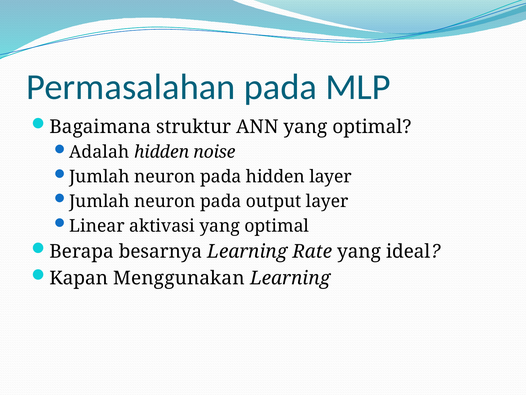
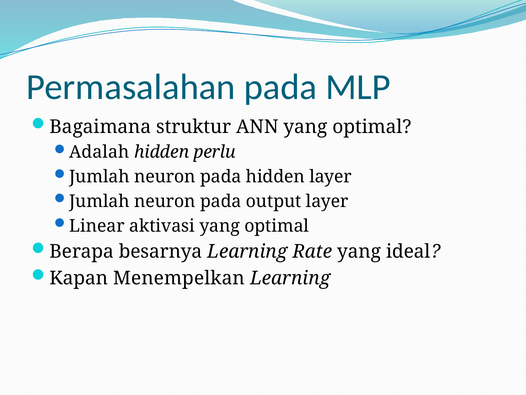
noise: noise -> perlu
Menggunakan: Menggunakan -> Menempelkan
